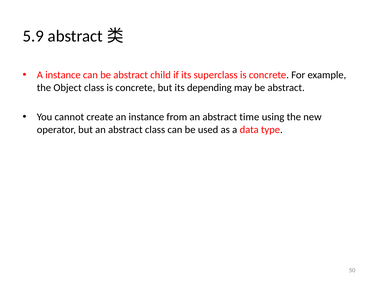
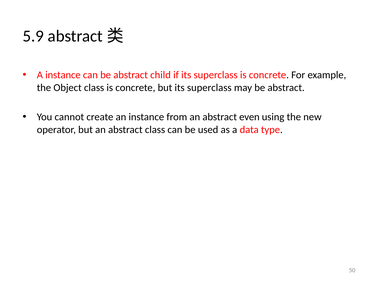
but its depending: depending -> superclass
time: time -> even
